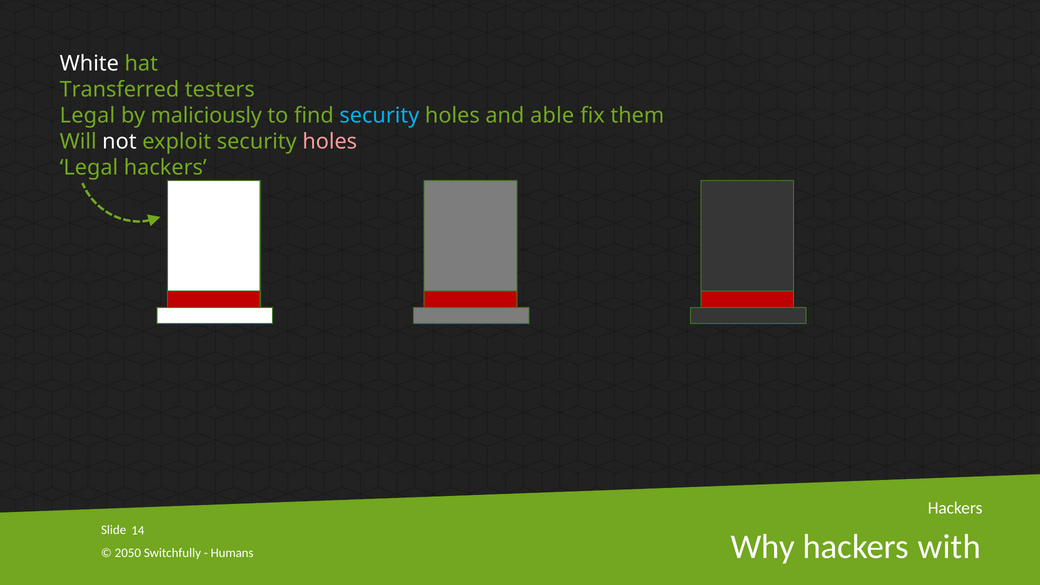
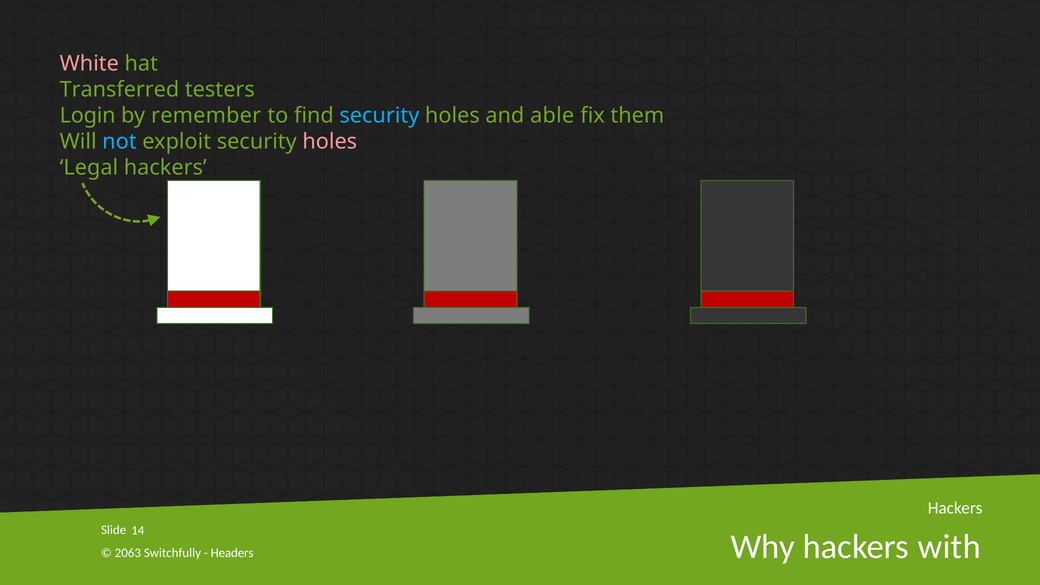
White colour: white -> pink
Legal at (87, 116): Legal -> Login
maliciously: maliciously -> remember
not colour: white -> light blue
2050: 2050 -> 2063
Humans: Humans -> Headers
